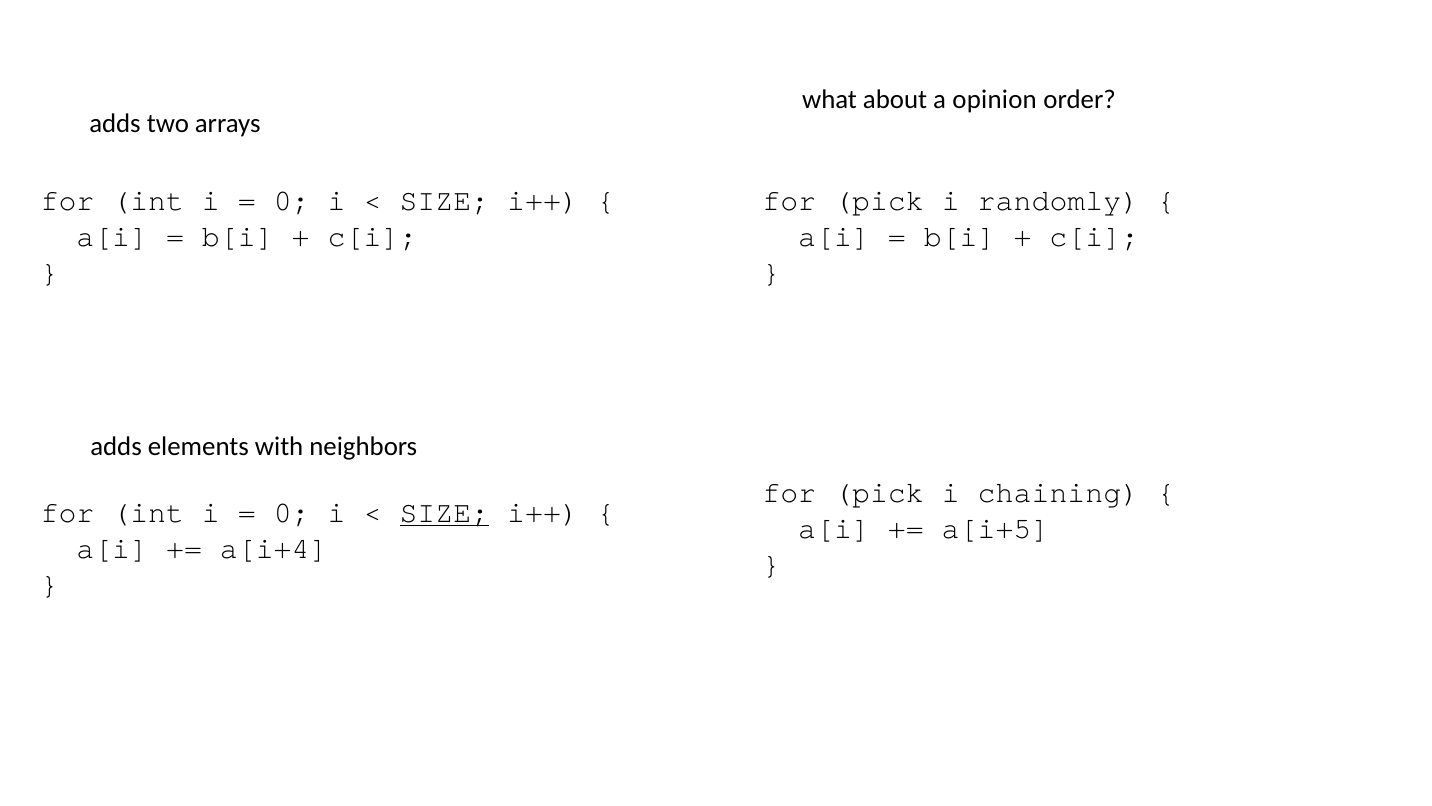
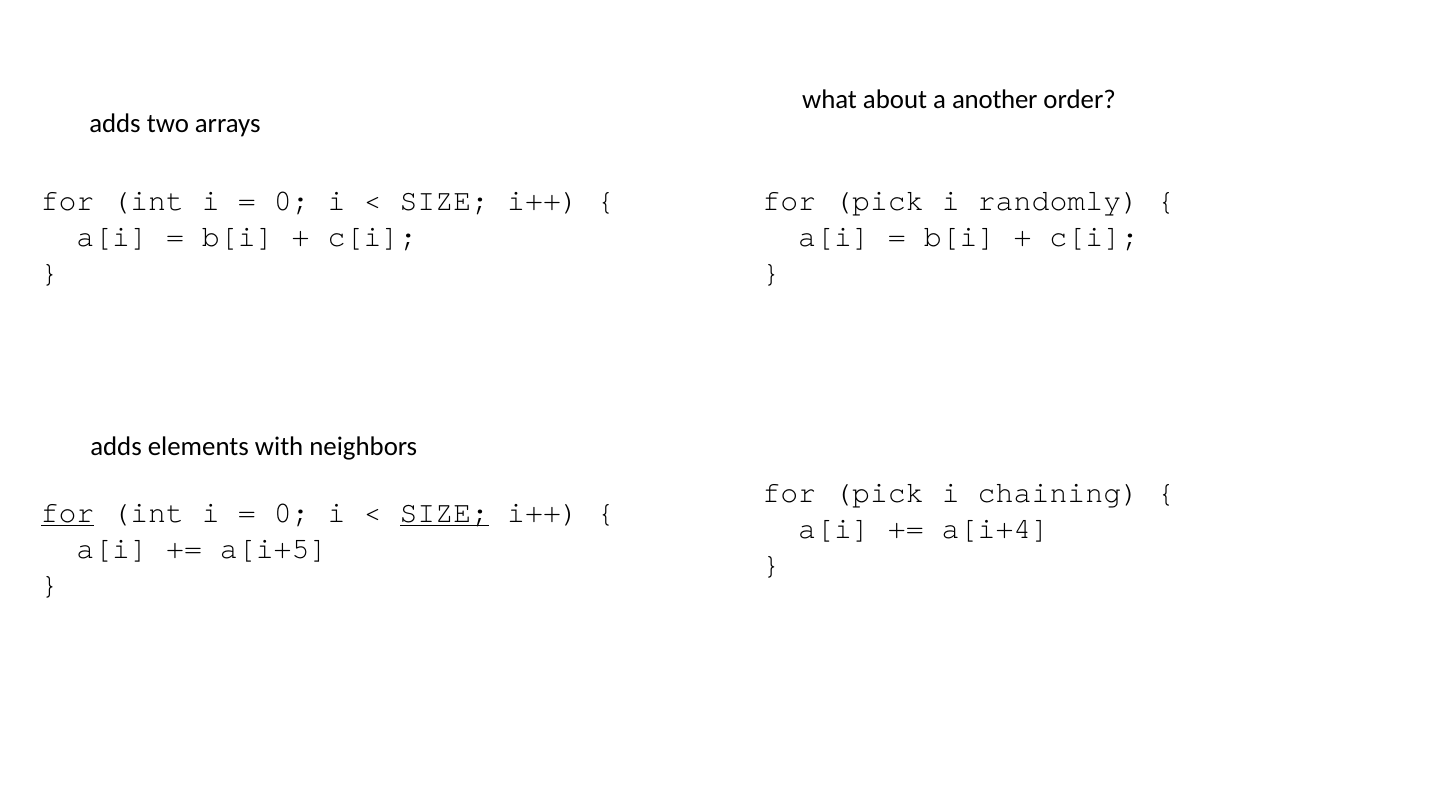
opinion: opinion -> another
for at (67, 512) underline: none -> present
a[i+5: a[i+5 -> a[i+4
a[i+4: a[i+4 -> a[i+5
